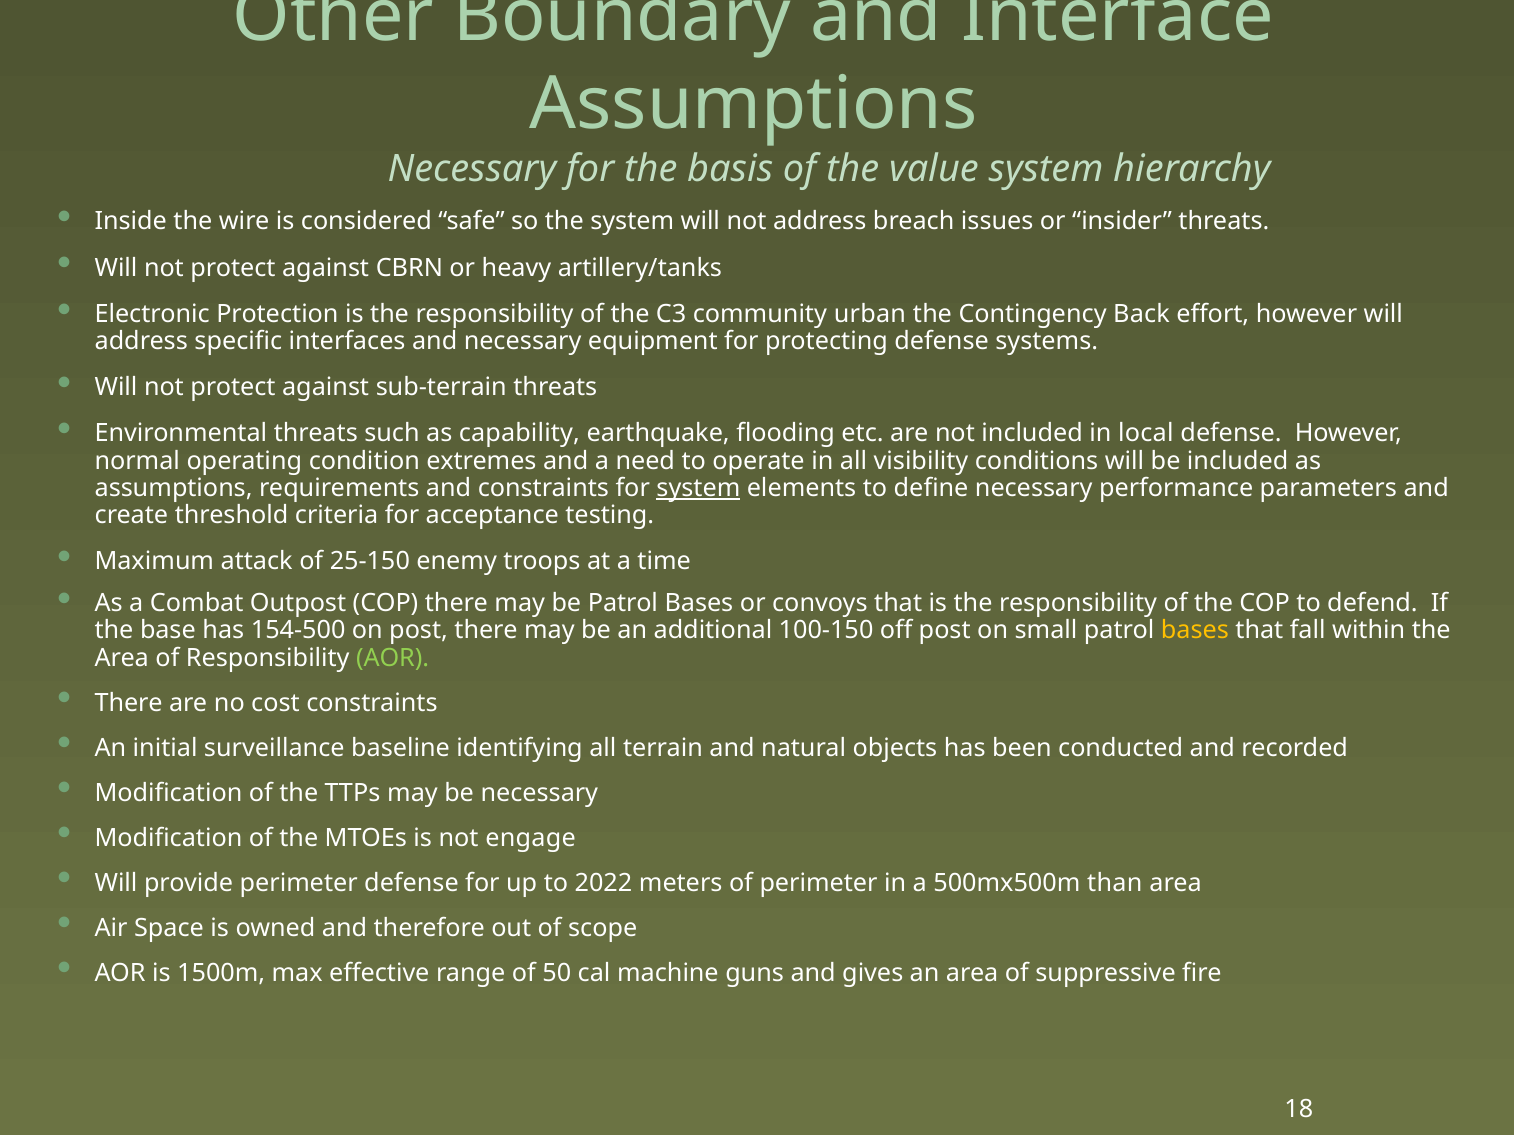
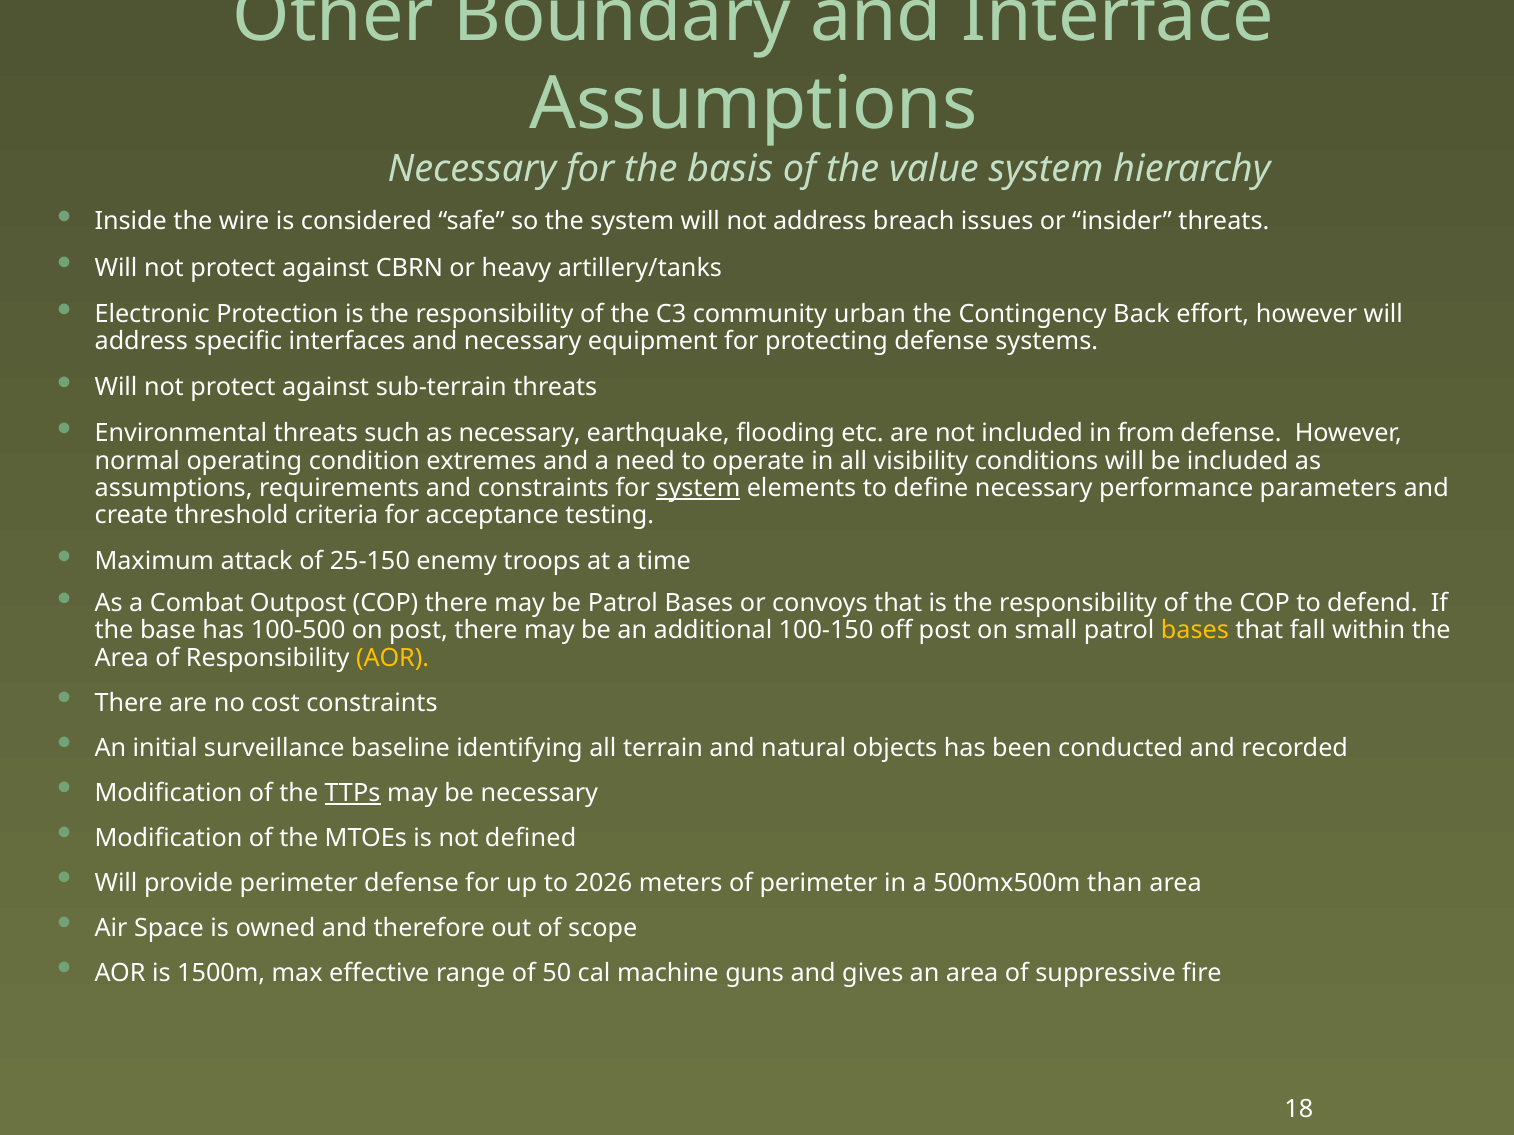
as capability: capability -> necessary
local: local -> from
154-500: 154-500 -> 100-500
AOR at (393, 658) colour: light green -> yellow
TTPs underline: none -> present
engage: engage -> defined
2022: 2022 -> 2026
